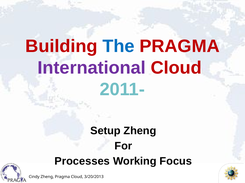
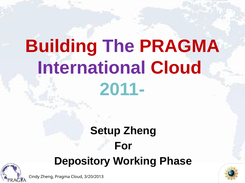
The colour: blue -> purple
Processes: Processes -> Depository
Focus: Focus -> Phase
